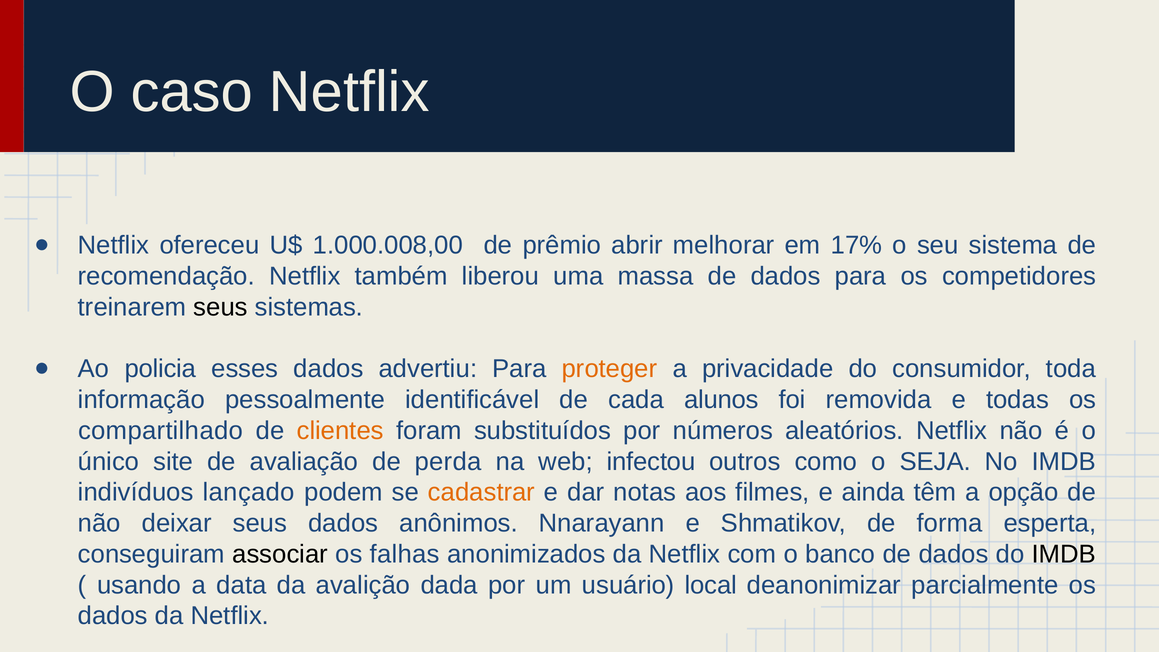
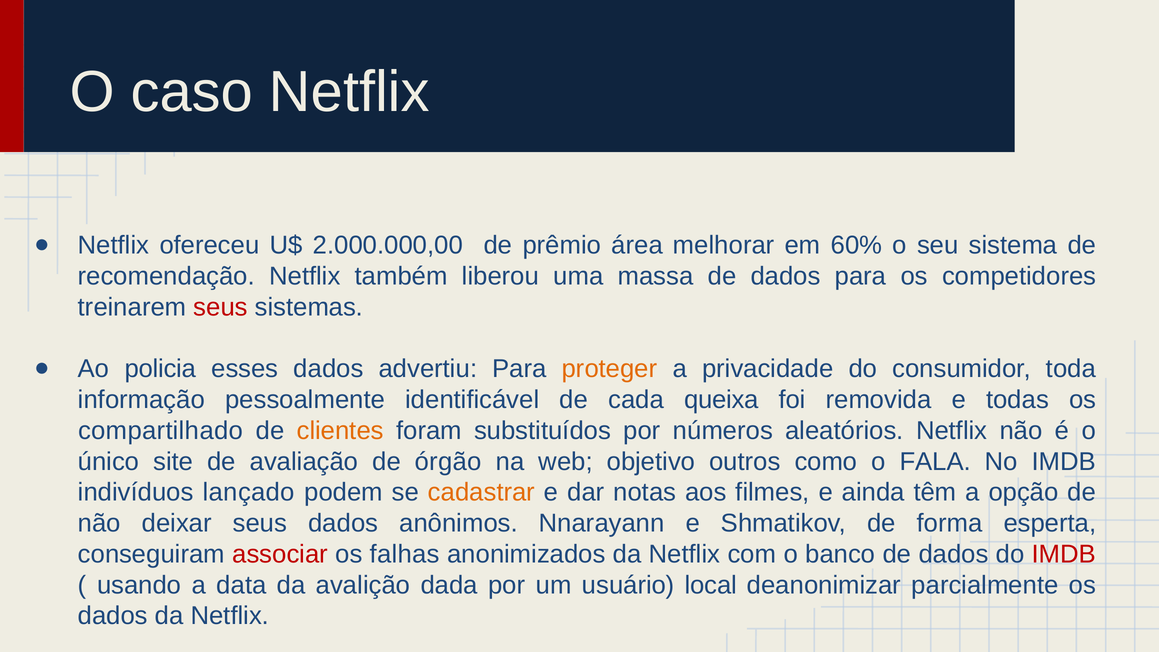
1.000.008,00: 1.000.008,00 -> 2.000.000,00
abrir: abrir -> área
17%: 17% -> 60%
seus at (221, 307) colour: black -> red
alunos: alunos -> queixa
perda: perda -> órgão
infectou: infectou -> objetivo
SEJA: SEJA -> FALA
associar colour: black -> red
IMDB at (1064, 554) colour: black -> red
